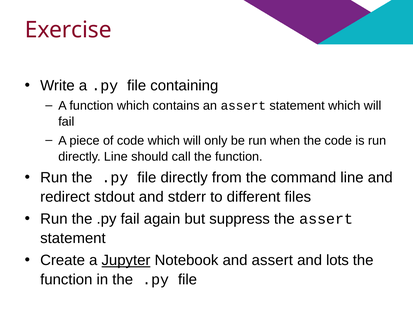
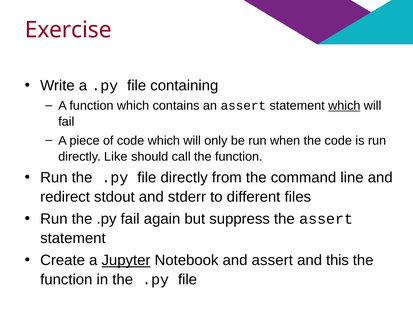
which at (344, 106) underline: none -> present
directly Line: Line -> Like
lots: lots -> this
